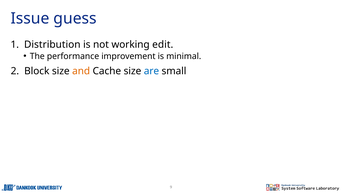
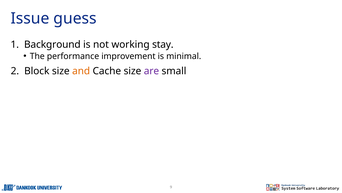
Distribution: Distribution -> Background
edit: edit -> stay
are colour: blue -> purple
